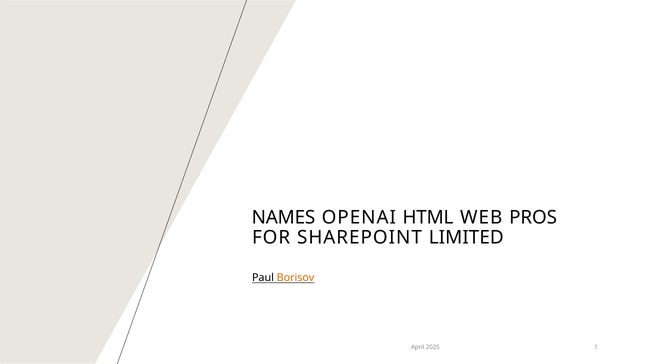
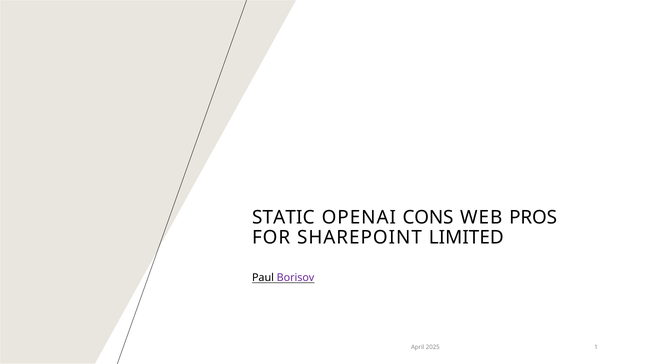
NAMES: NAMES -> STATIC
HTML: HTML -> CONS
Borisov colour: orange -> purple
